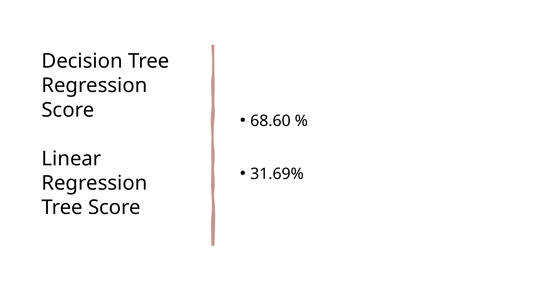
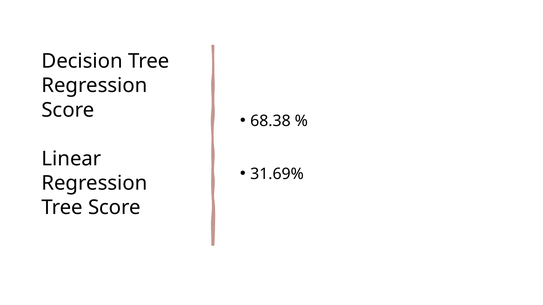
68.60: 68.60 -> 68.38
